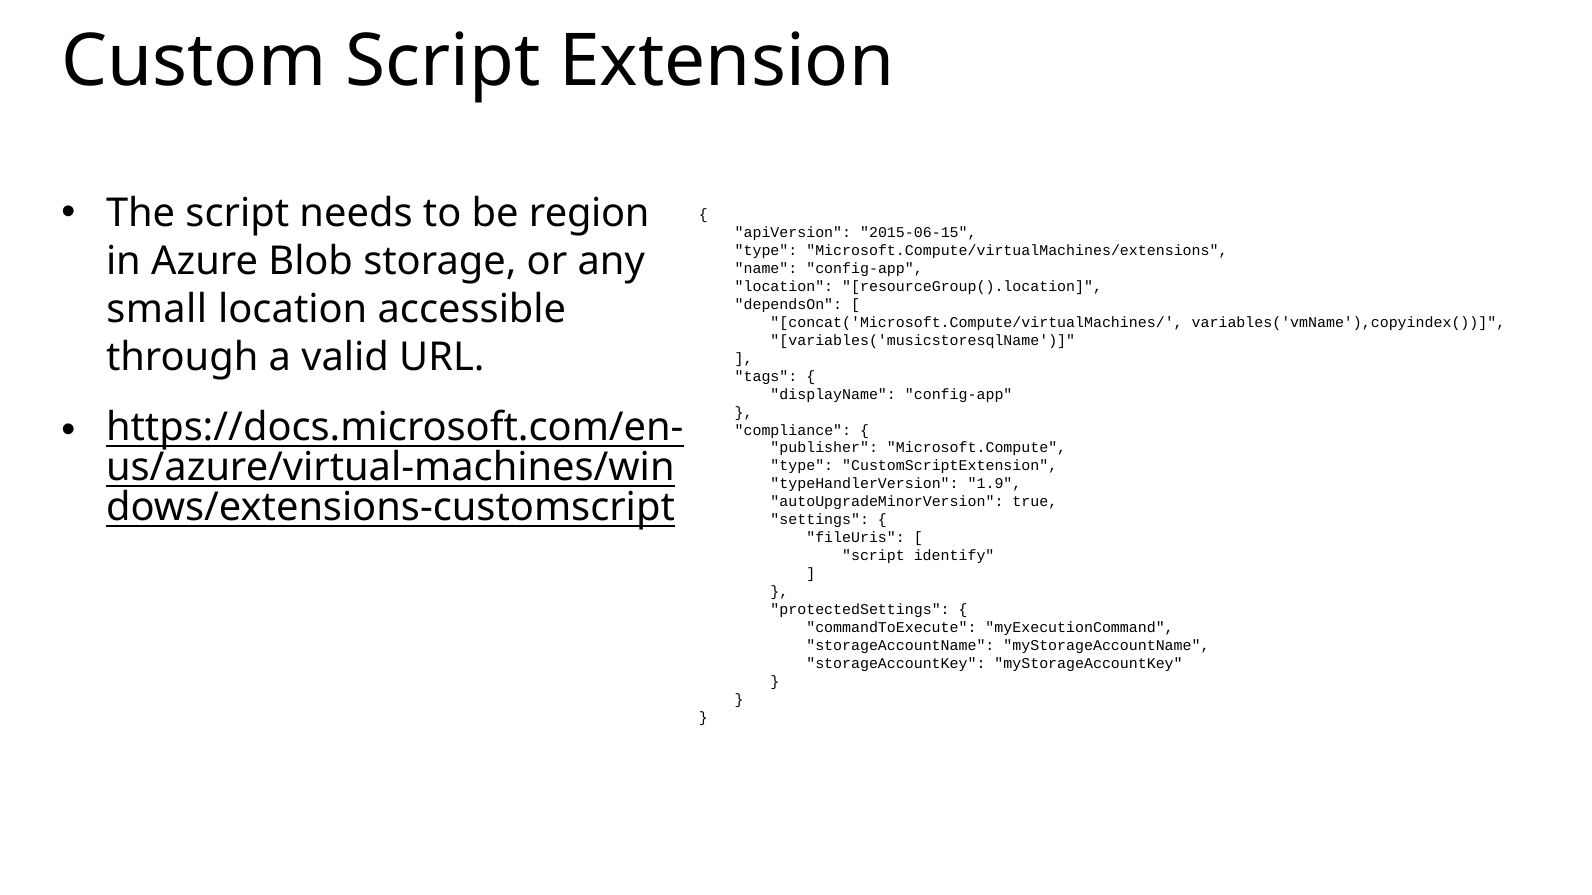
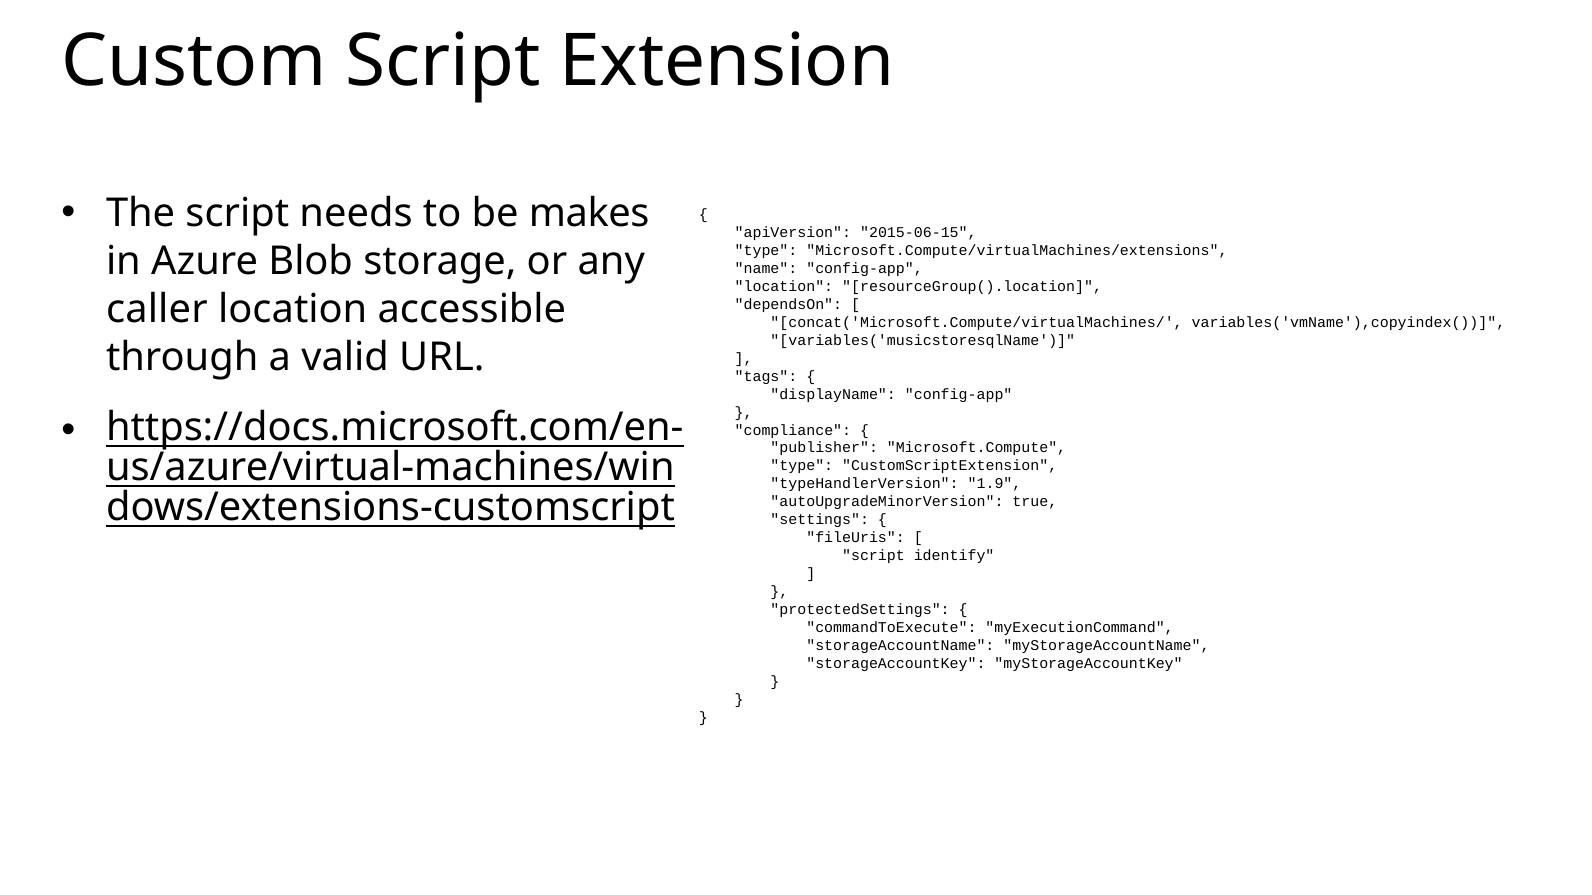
region: region -> makes
small: small -> caller
